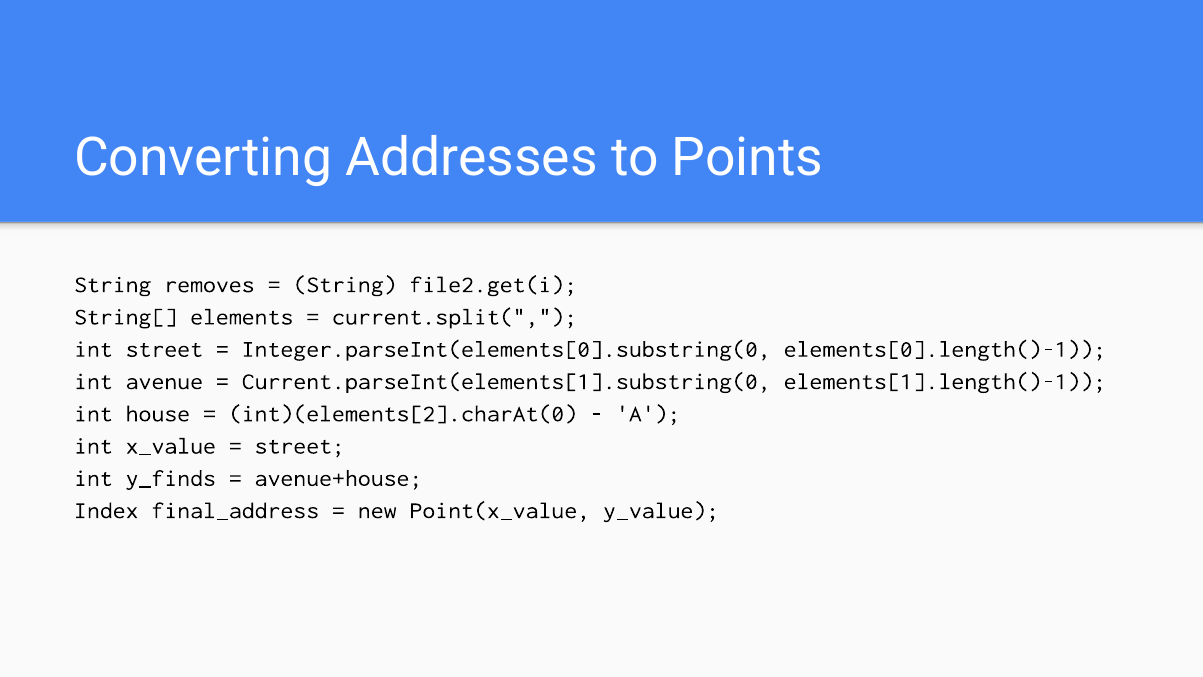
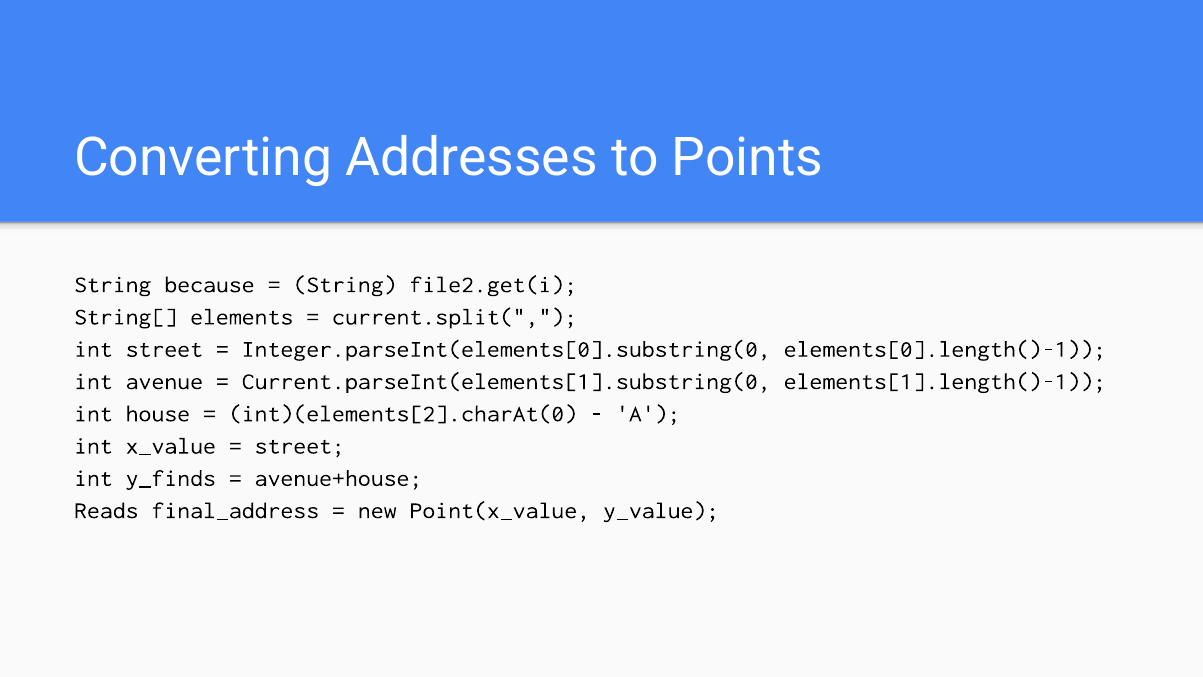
removes: removes -> because
Index: Index -> Reads
